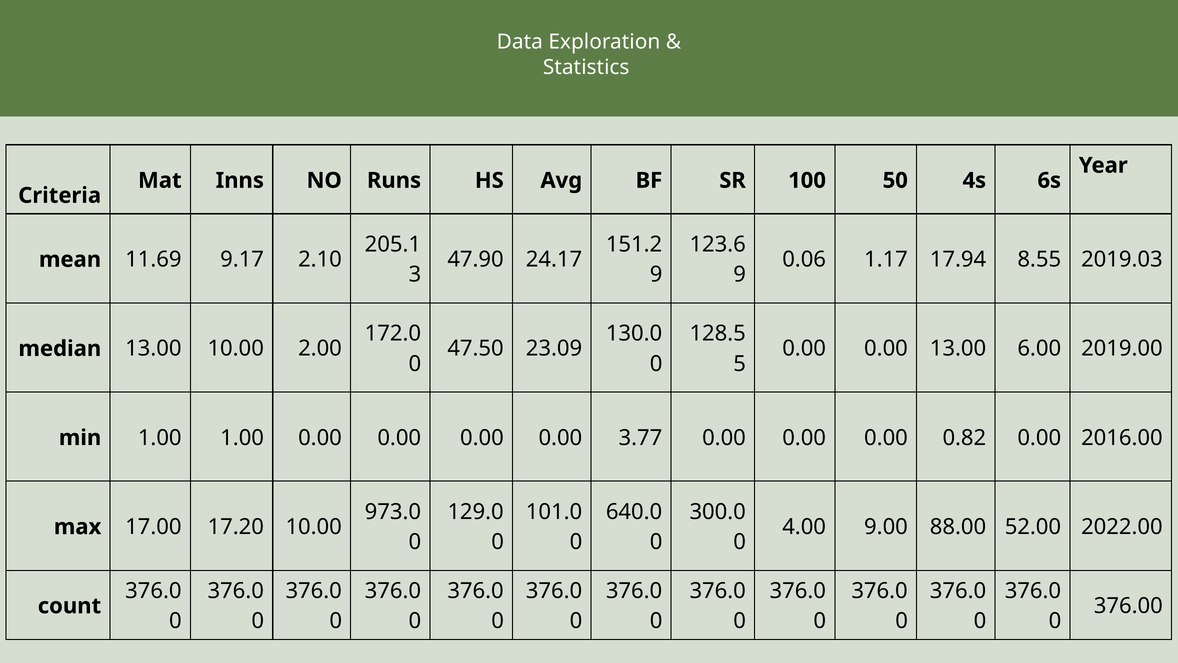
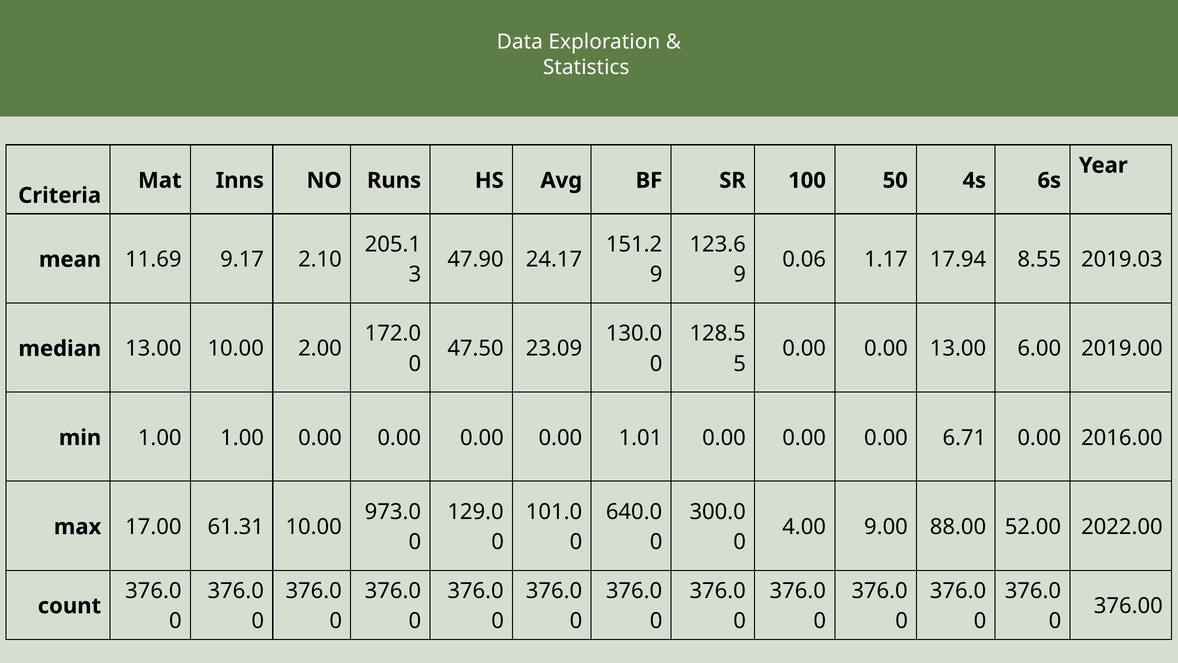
3.77: 3.77 -> 1.01
0.82: 0.82 -> 6.71
17.20: 17.20 -> 61.31
